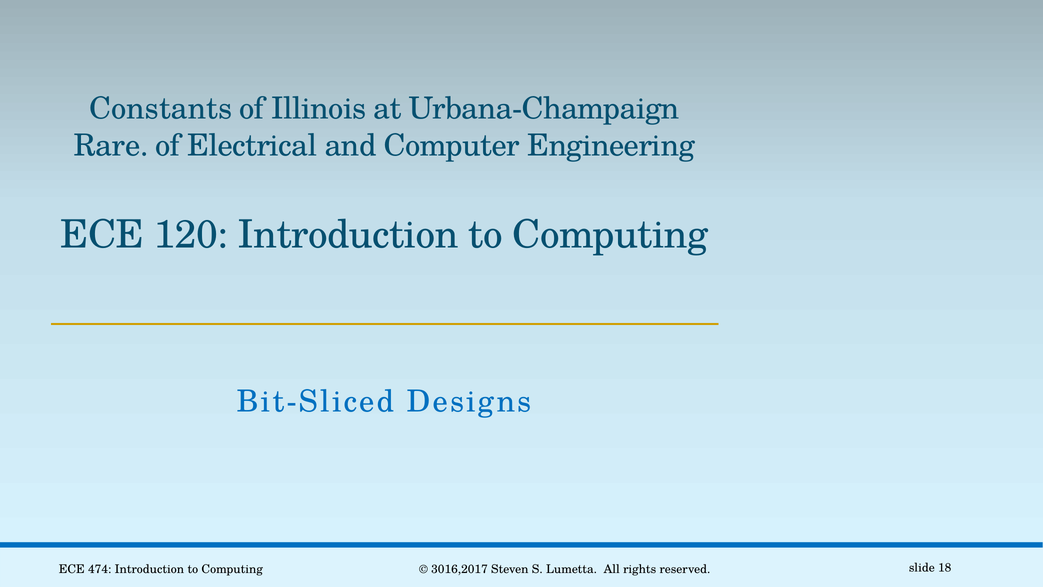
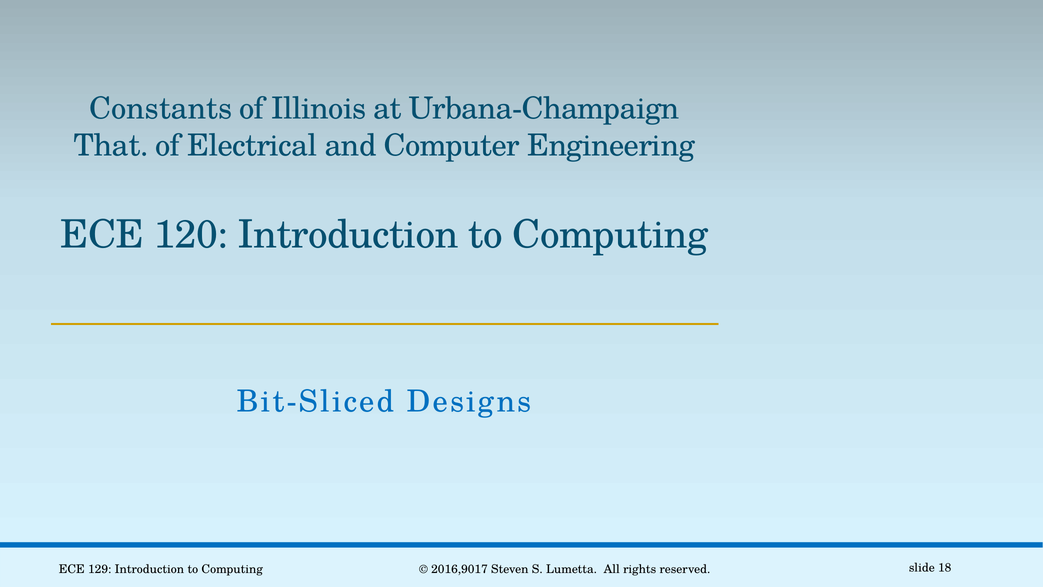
Rare: Rare -> That
474: 474 -> 129
3016,2017: 3016,2017 -> 2016,9017
